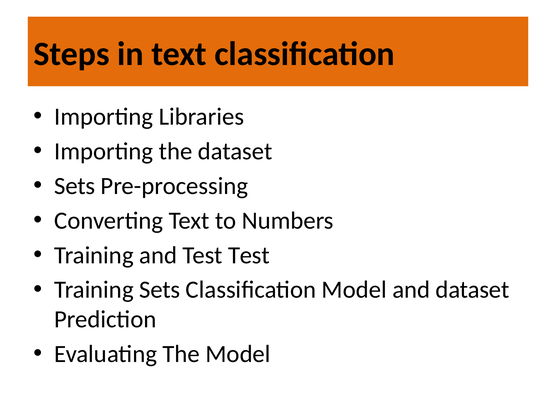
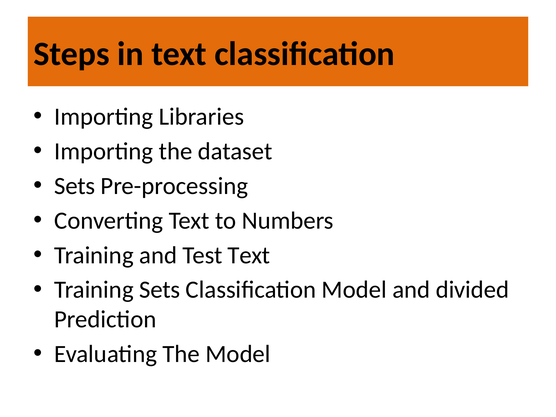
Test Test: Test -> Text
and dataset: dataset -> divided
